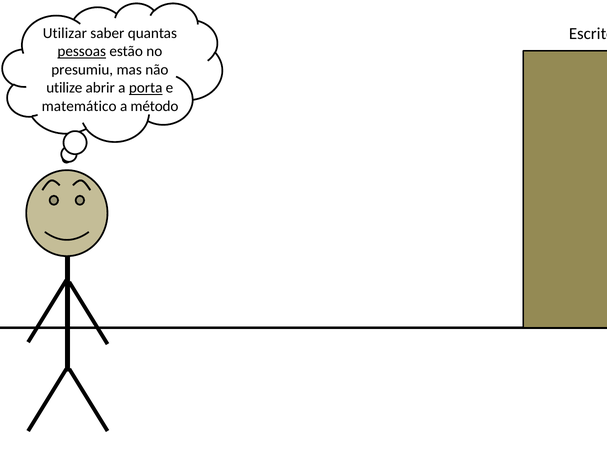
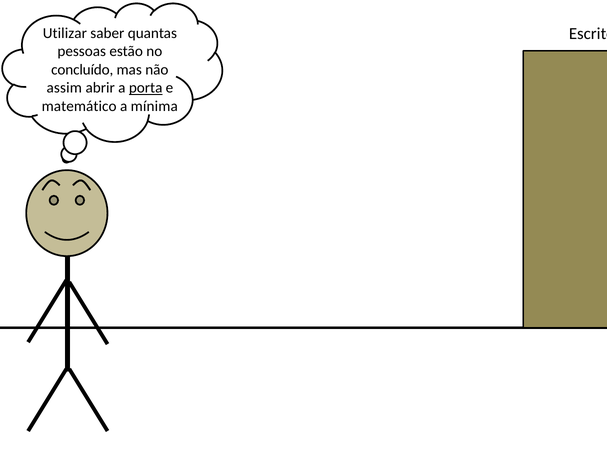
pessoas underline: present -> none
presumiu: presumiu -> concluído
utilize: utilize -> assim
método: método -> mínima
